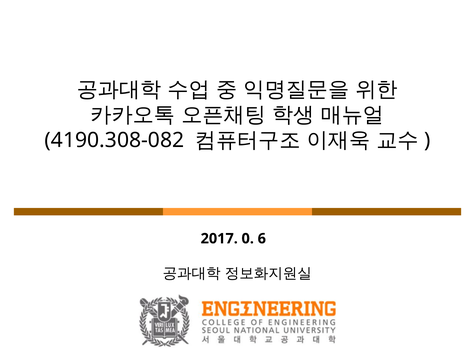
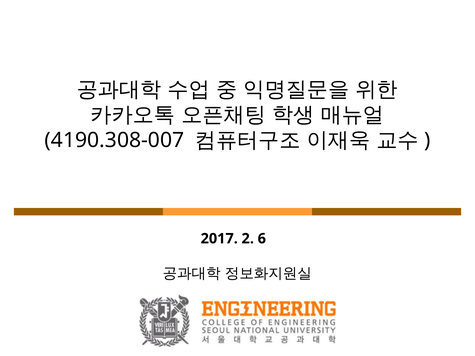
4190.308-082: 4190.308-082 -> 4190.308-007
0: 0 -> 2
